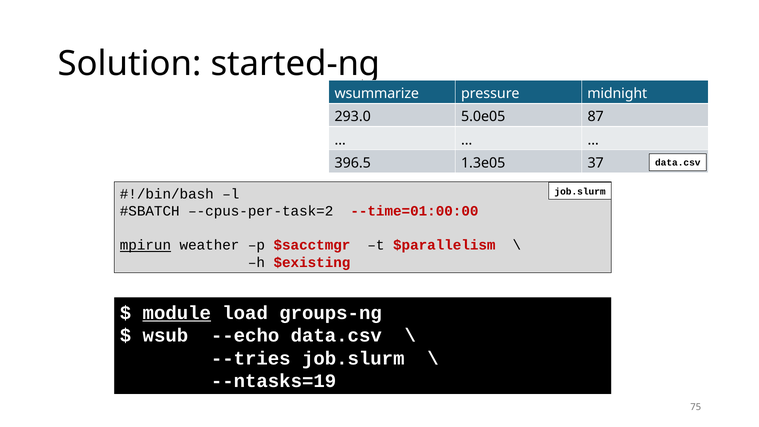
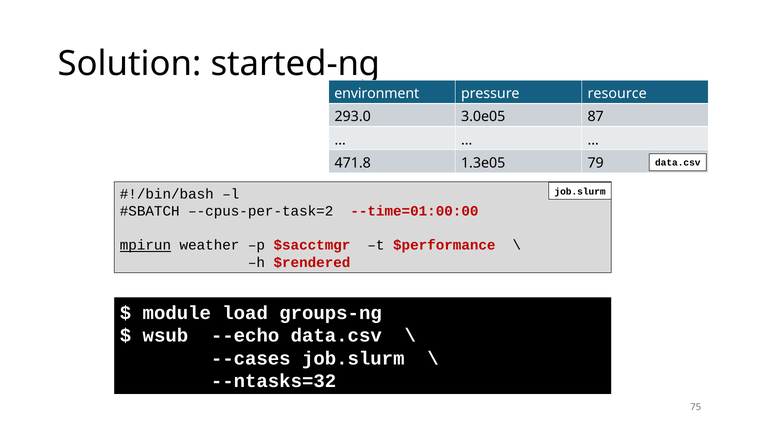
wsummarize: wsummarize -> environment
midnight: midnight -> resource
5.0e05: 5.0e05 -> 3.0e05
396.5: 396.5 -> 471.8
37: 37 -> 79
$parallelism: $parallelism -> $performance
$existing: $existing -> $rendered
module underline: present -> none
--tries: --tries -> --cases
--ntasks=19: --ntasks=19 -> --ntasks=32
